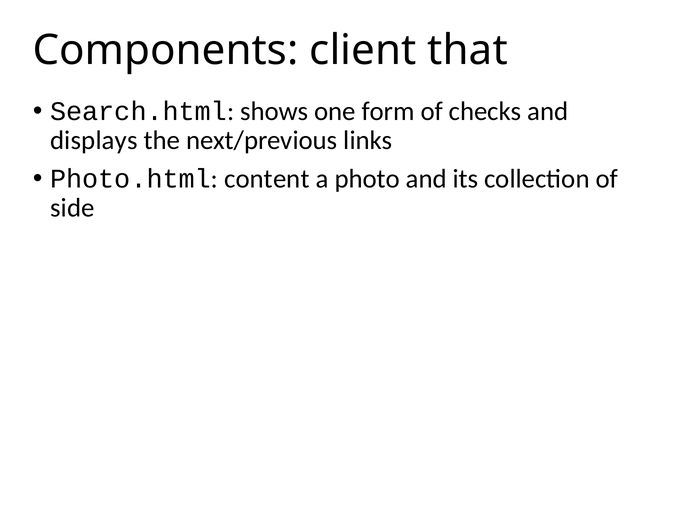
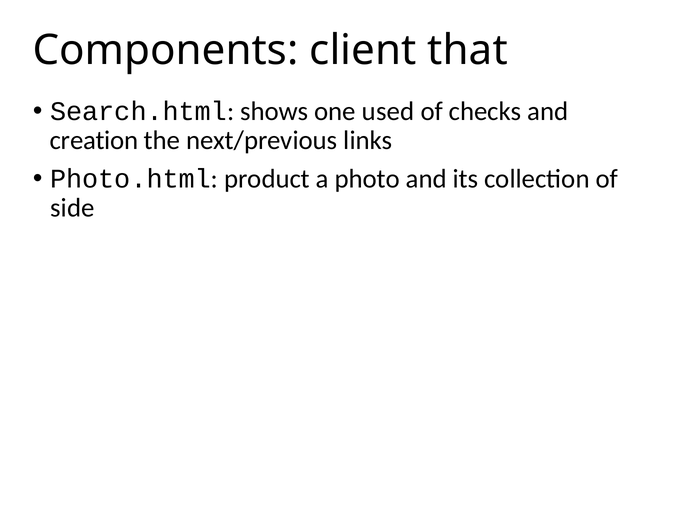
form: form -> used
displays: displays -> creation
content: content -> product
